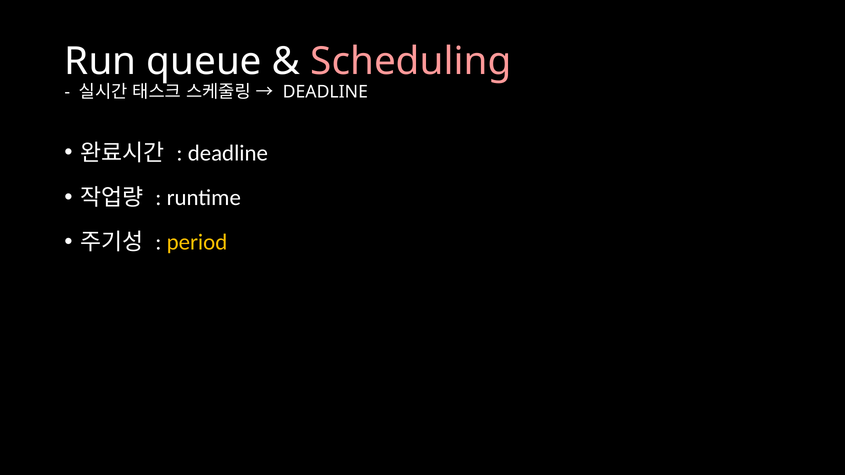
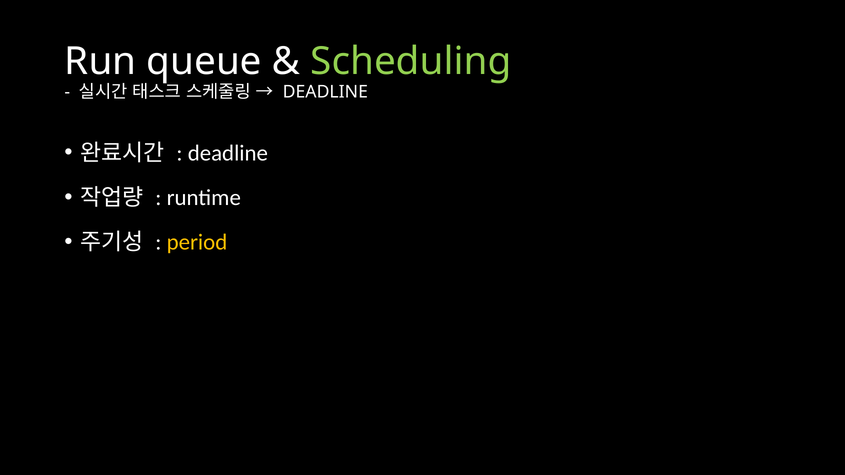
Scheduling colour: pink -> light green
